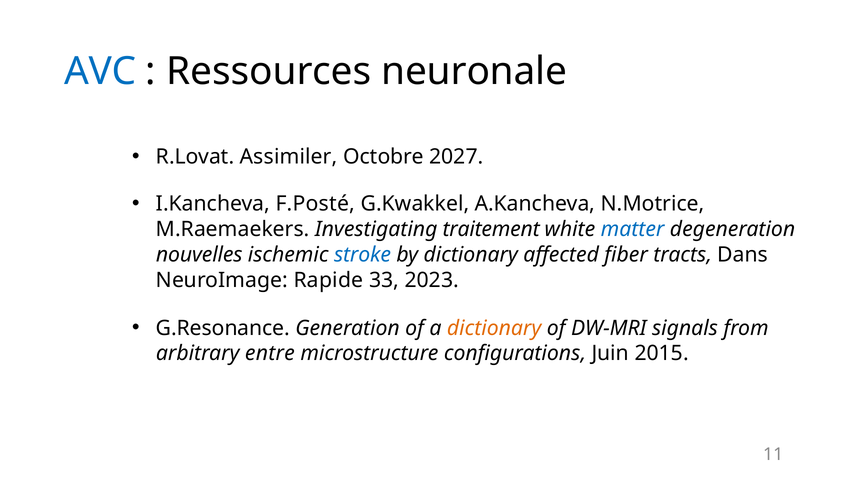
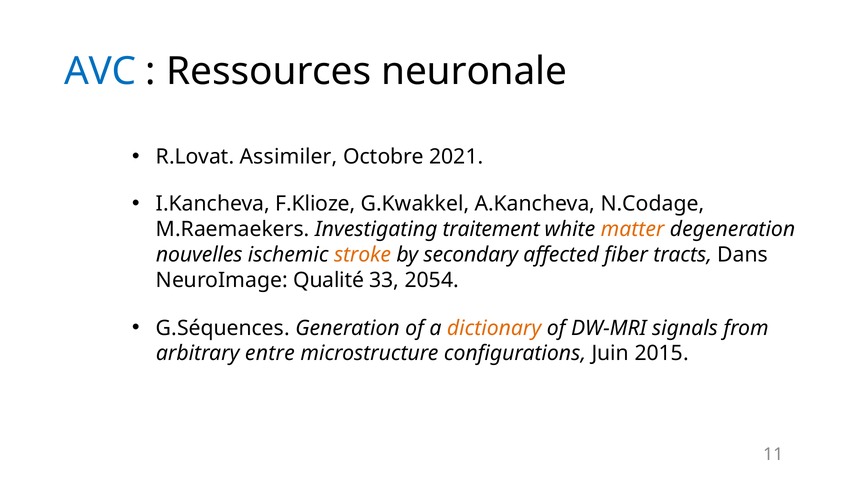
2027: 2027 -> 2021
F.Posté: F.Posté -> F.Klioze
N.Motrice: N.Motrice -> N.Codage
matter colour: blue -> orange
stroke colour: blue -> orange
by dictionary: dictionary -> secondary
Rapide: Rapide -> Qualité
2023: 2023 -> 2054
G.Resonance: G.Resonance -> G.Séquences
